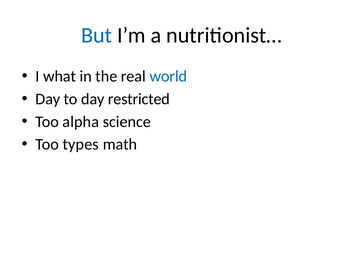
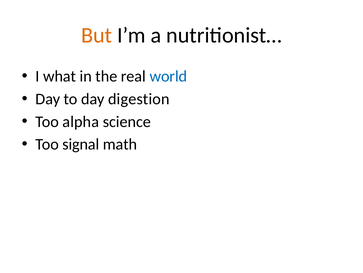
But colour: blue -> orange
restricted: restricted -> digestion
types: types -> signal
